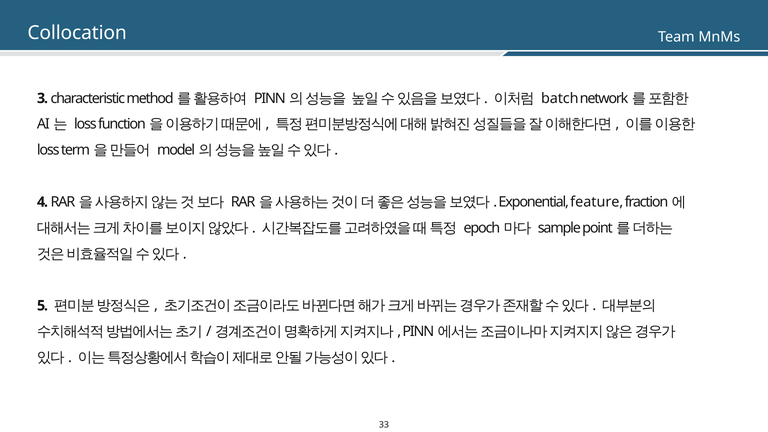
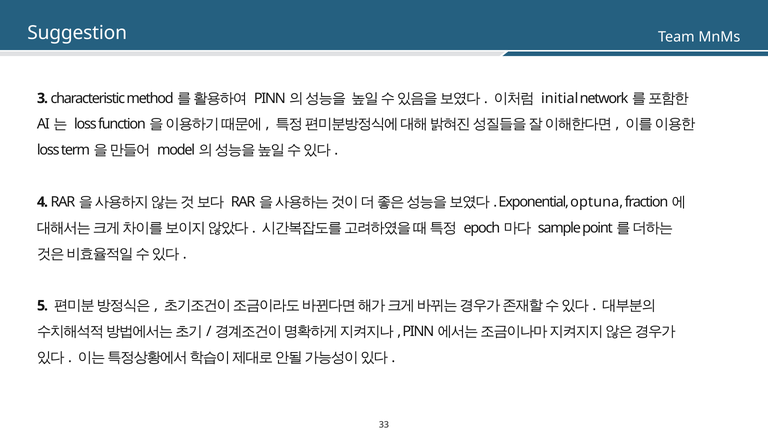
Collocation: Collocation -> Suggestion
batch: batch -> initial
feature: feature -> optuna
